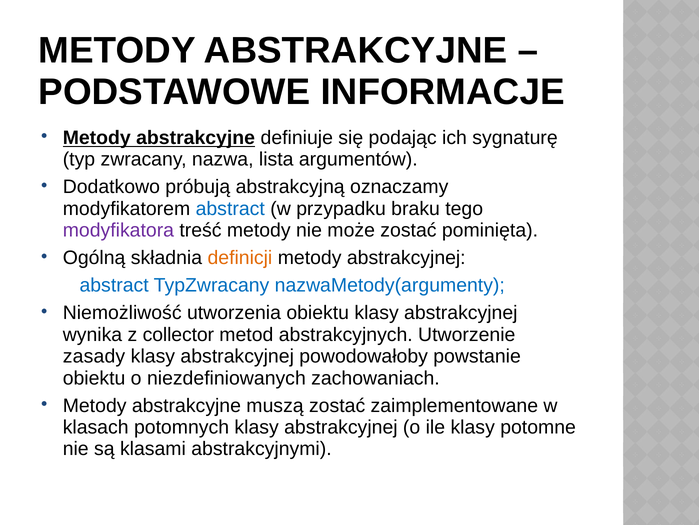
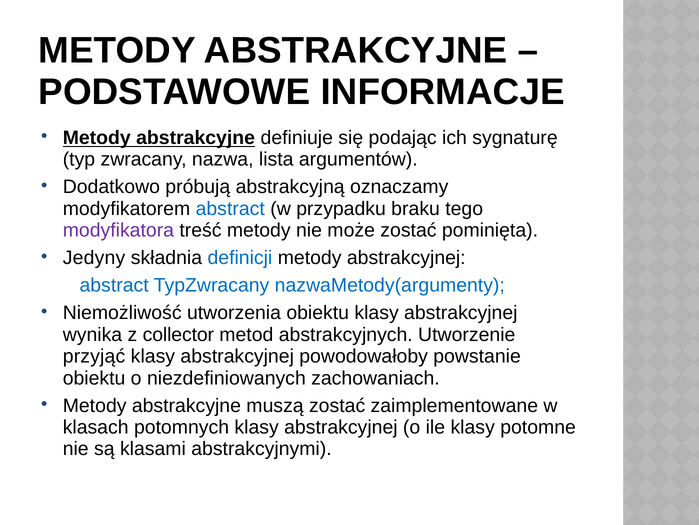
Ogólną: Ogólną -> Jedyny
definicji colour: orange -> blue
zasady: zasady -> przyjąć
